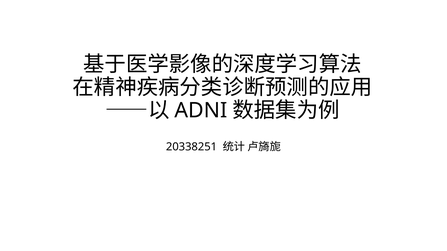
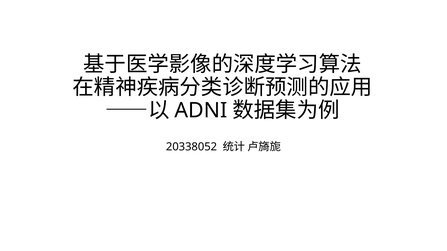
20338251: 20338251 -> 20338052
